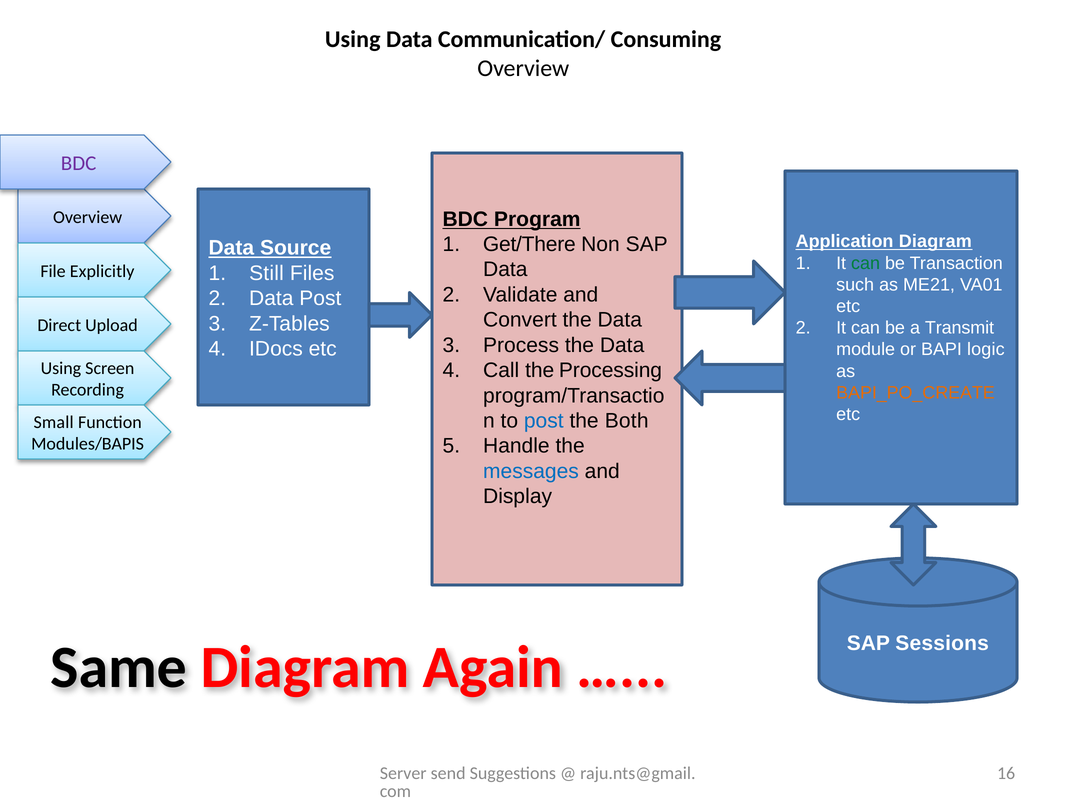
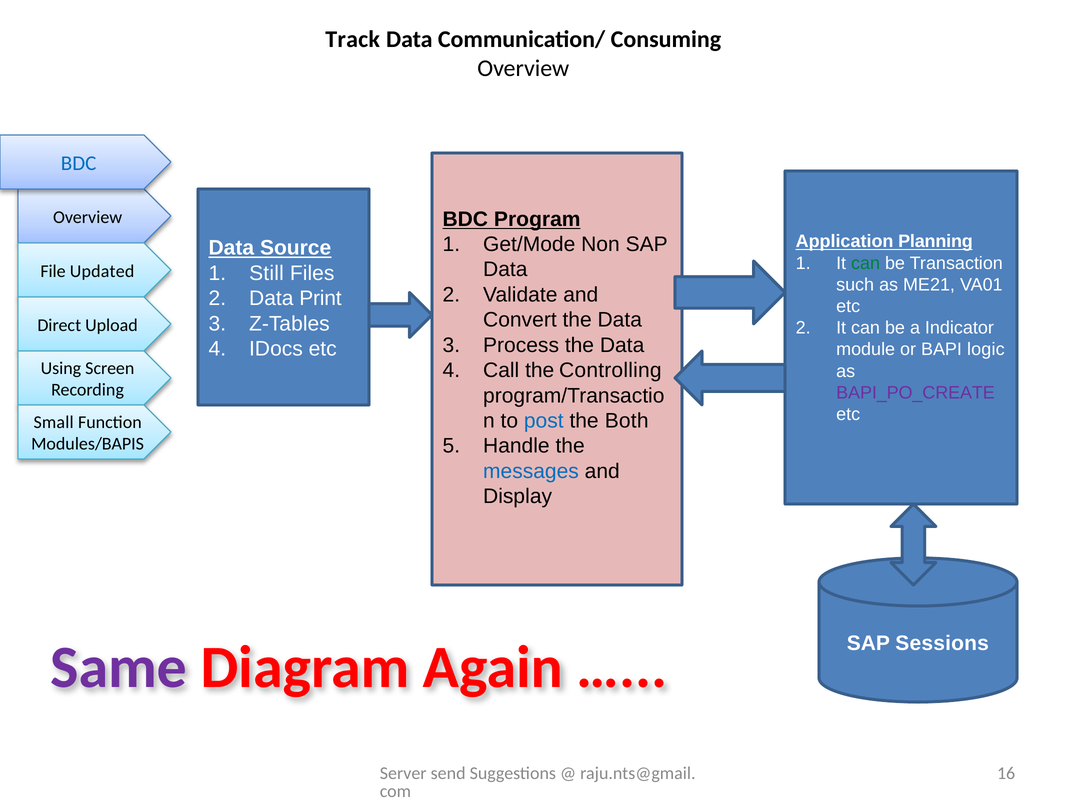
Using at (353, 39): Using -> Track
BDC at (79, 163) colour: purple -> blue
Application Diagram: Diagram -> Planning
Get/There: Get/There -> Get/Mode
Explicitly: Explicitly -> Updated
Data Post: Post -> Print
Transmit: Transmit -> Indicator
Processing: Processing -> Controlling
BAPI_PO_CREATE colour: orange -> purple
Same colour: black -> purple
